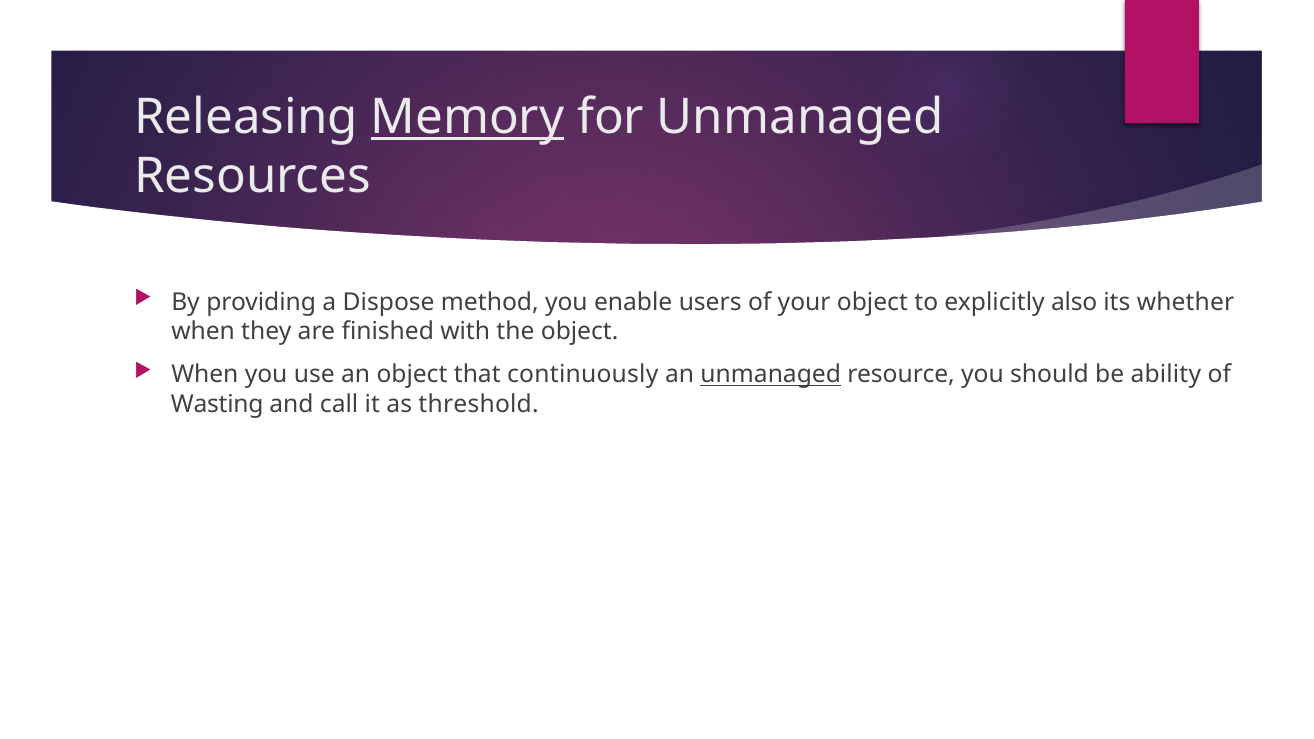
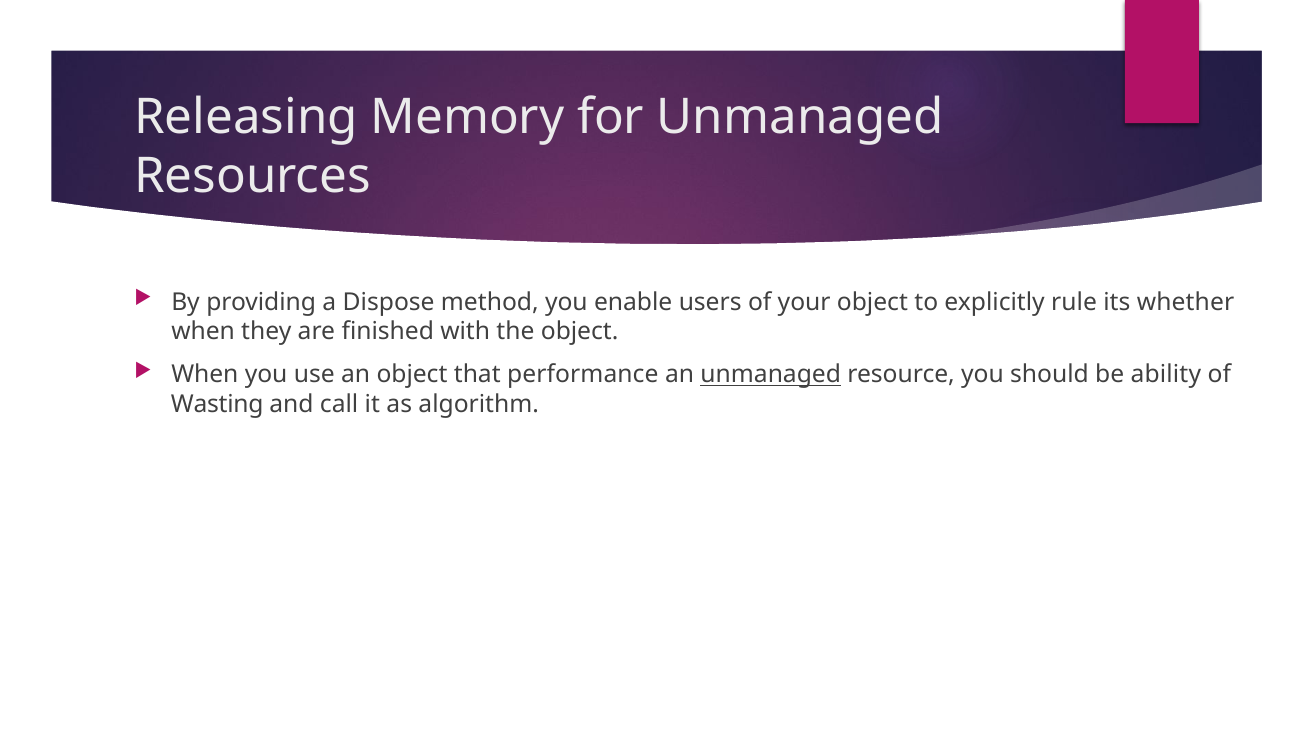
Memory underline: present -> none
also: also -> rule
continuously: continuously -> performance
threshold: threshold -> algorithm
